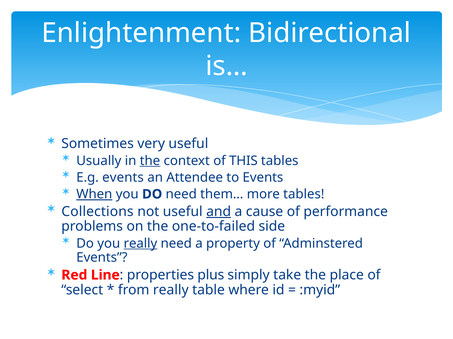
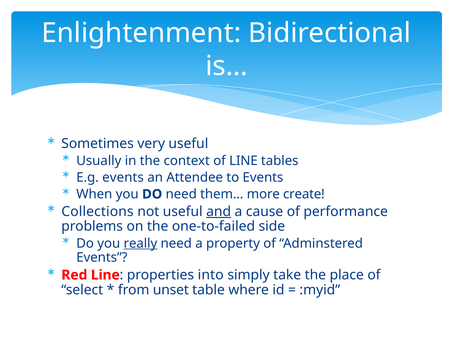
the at (150, 161) underline: present -> none
of THIS: THIS -> LINE
When underline: present -> none
more tables: tables -> create
plus: plus -> into
from really: really -> unset
